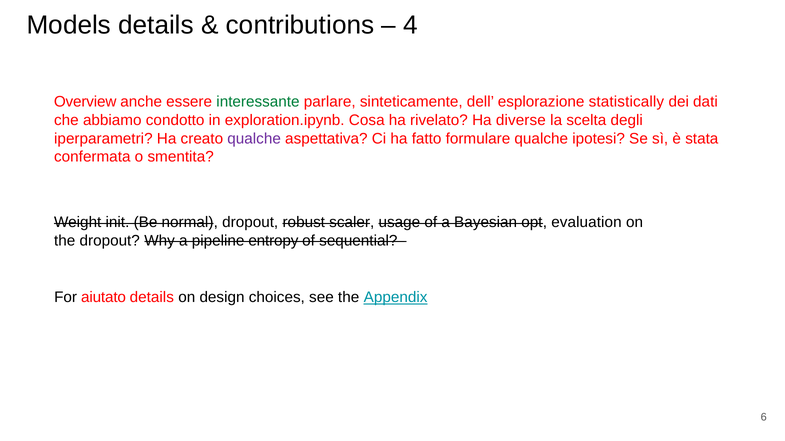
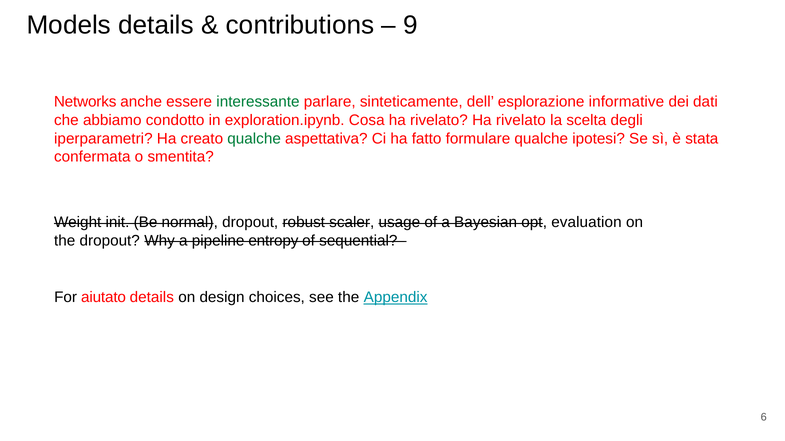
4: 4 -> 9
Overview: Overview -> Networks
statistically: statistically -> informative
rivelato Ha diverse: diverse -> rivelato
qualche at (254, 139) colour: purple -> green
